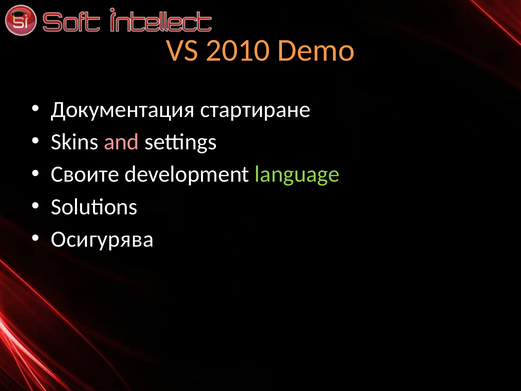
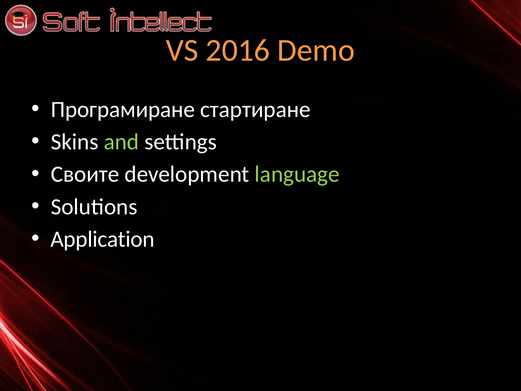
2010: 2010 -> 2016
Документация: Документация -> Програмиране
and colour: pink -> light green
Осигурява: Осигурява -> Application
